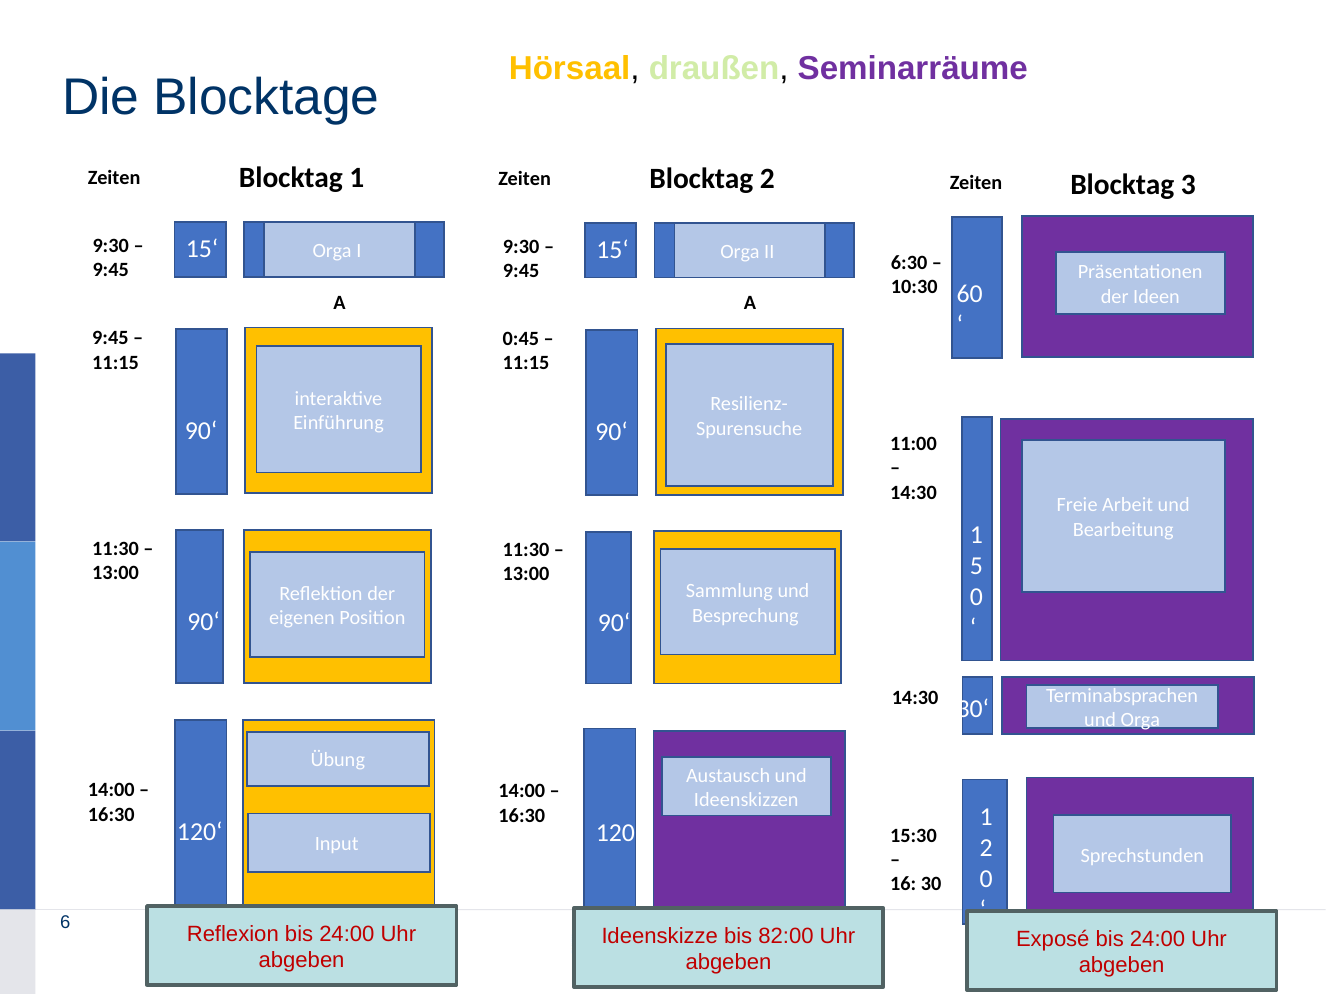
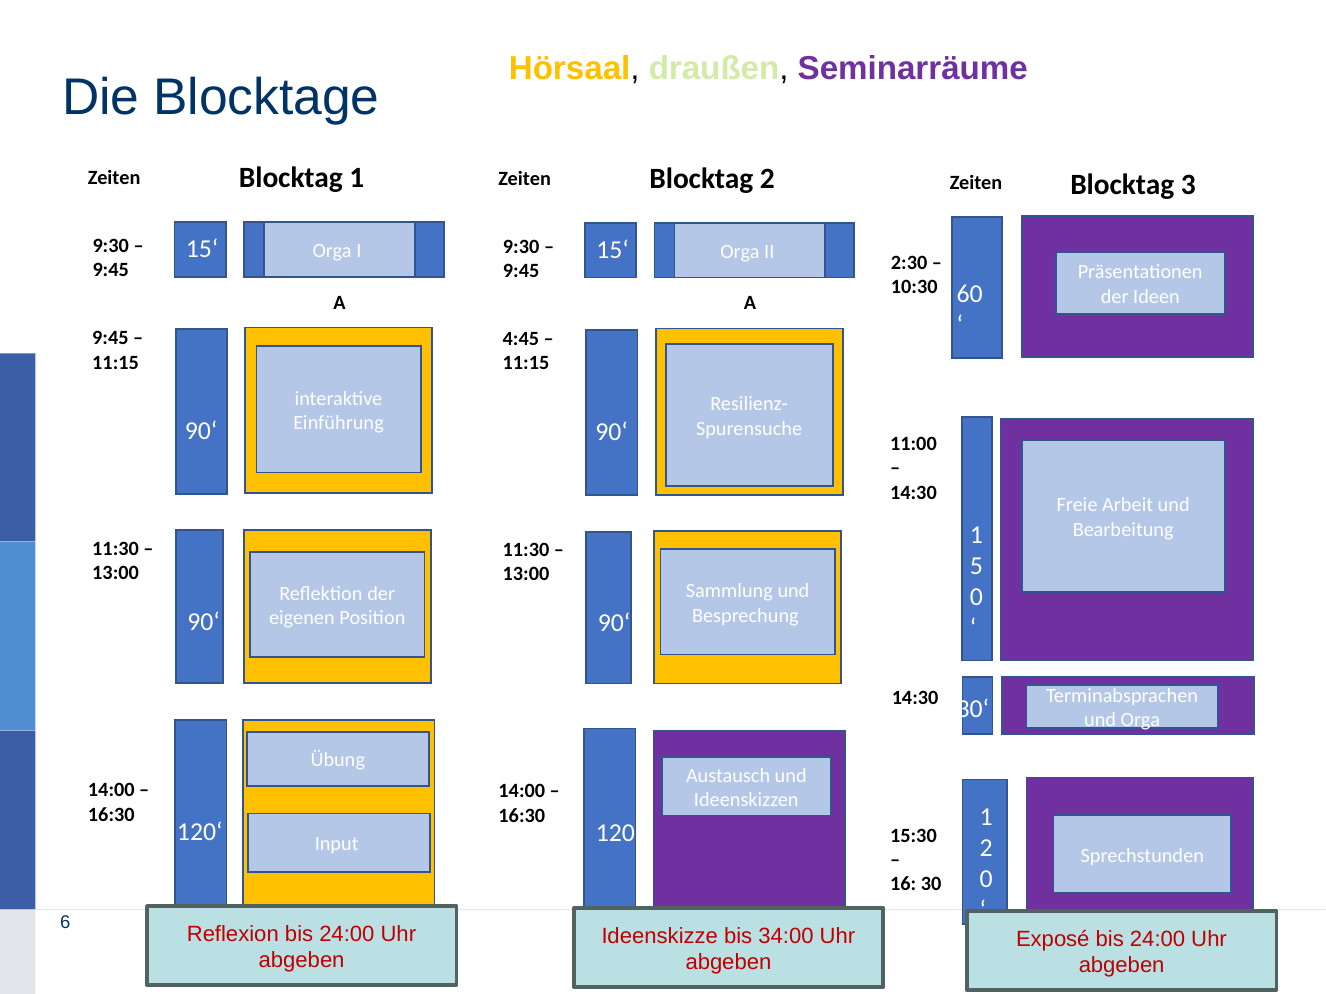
6:30: 6:30 -> 2:30
0:45: 0:45 -> 4:45
82:00: 82:00 -> 34:00
